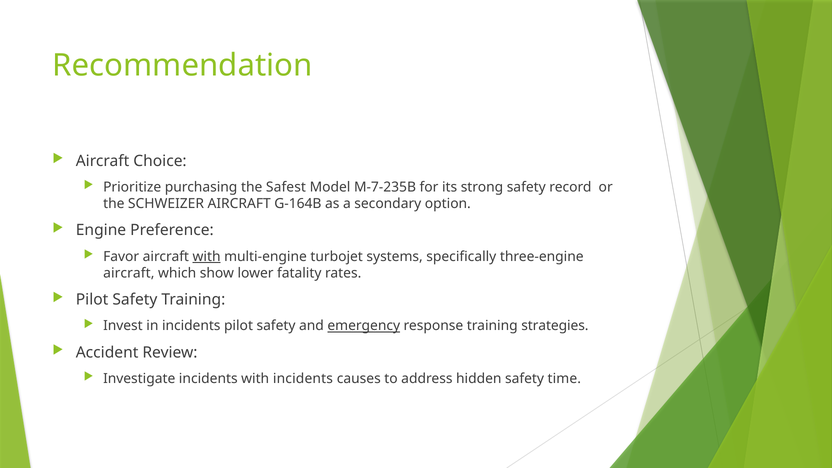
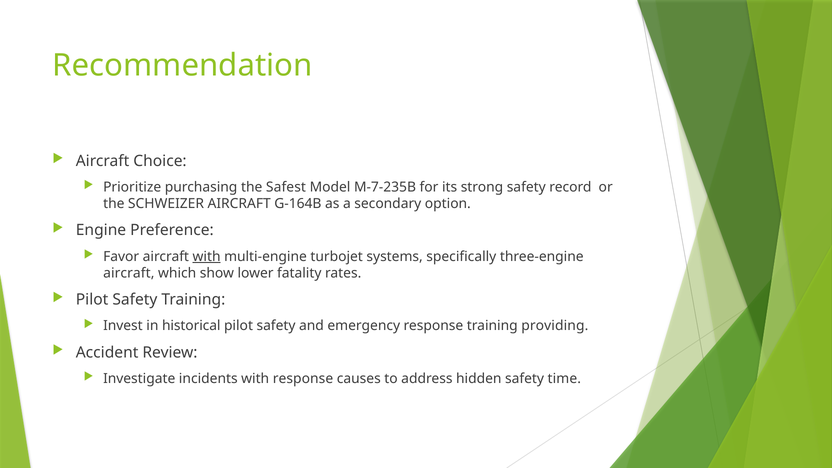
in incidents: incidents -> historical
emergency underline: present -> none
strategies: strategies -> providing
with incidents: incidents -> response
